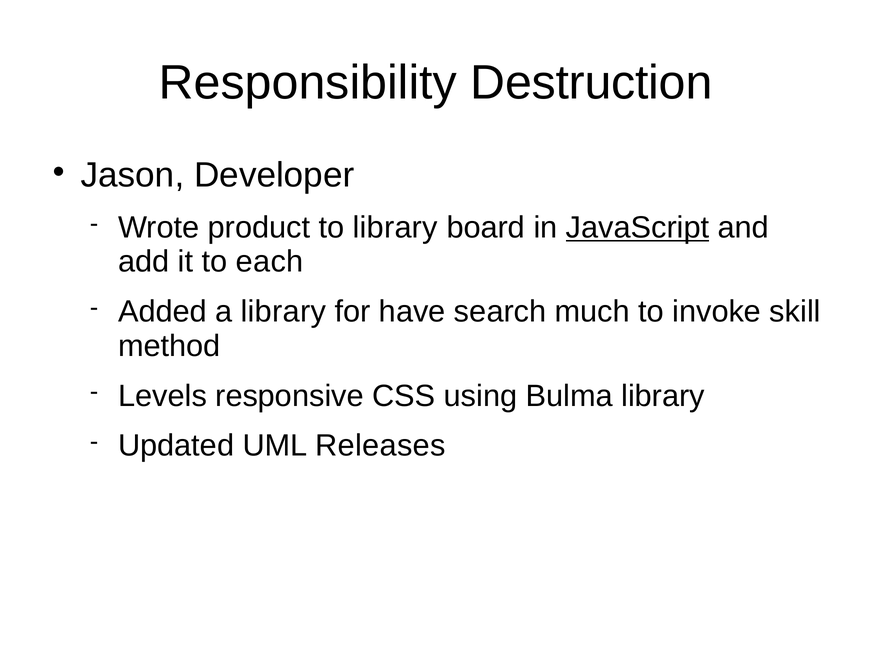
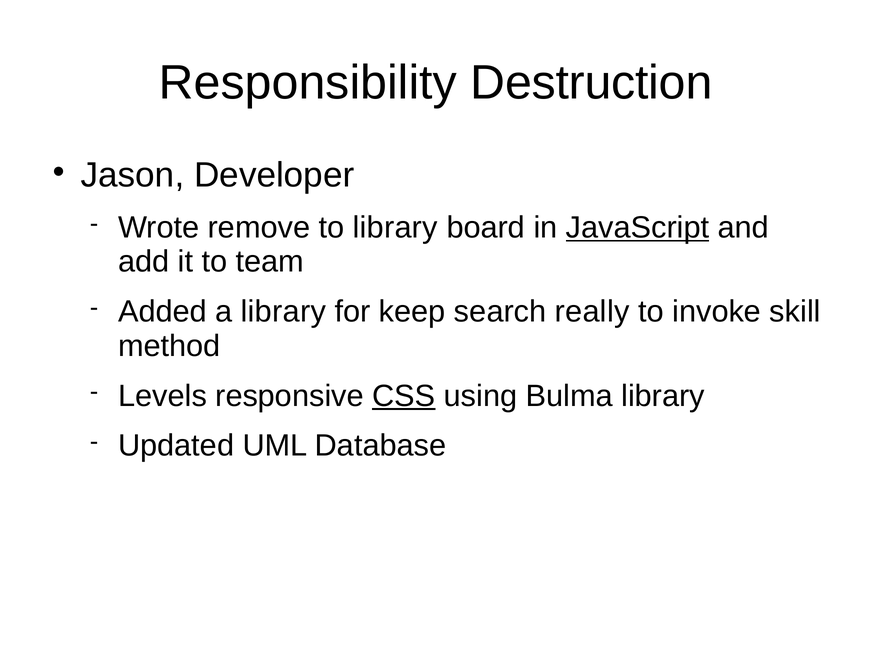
product: product -> remove
each: each -> team
have: have -> keep
much: much -> really
CSS underline: none -> present
Releases: Releases -> Database
